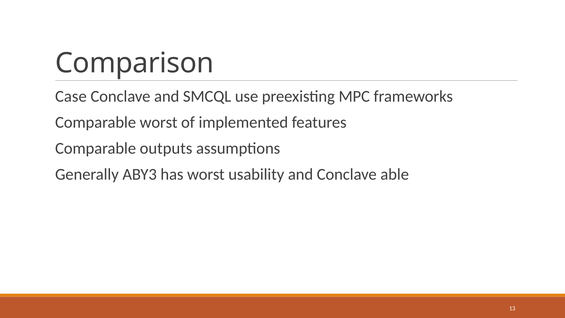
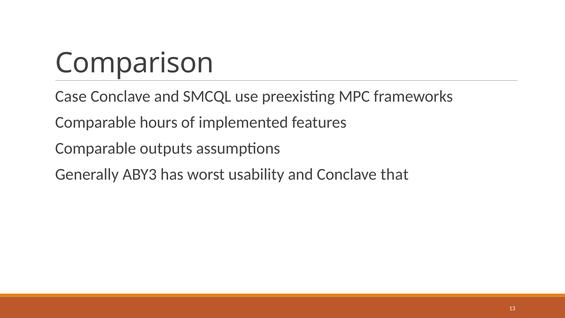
Comparable worst: worst -> hours
able: able -> that
